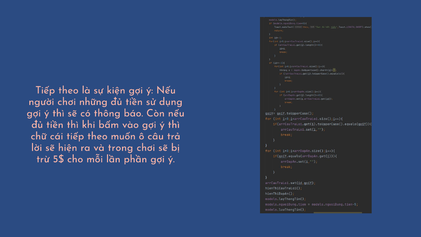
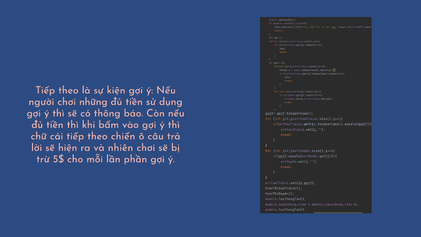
muốn: muốn -> chiến
trong: trong -> nhiên
